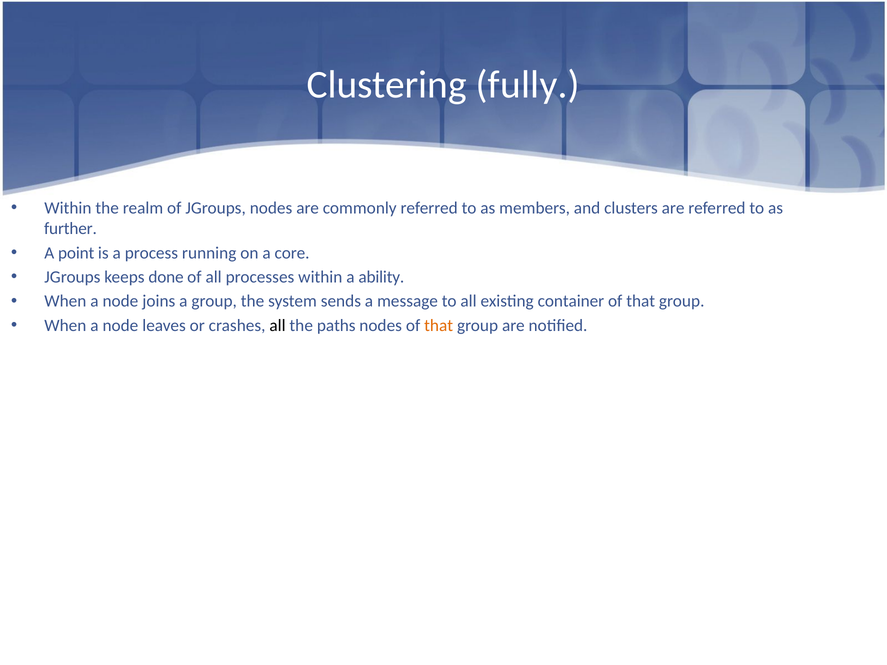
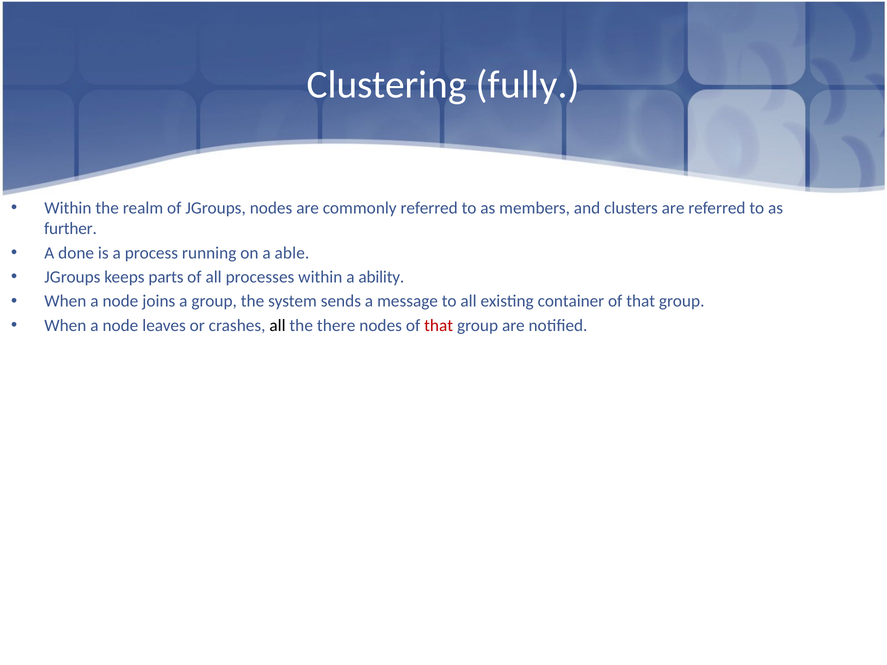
point: point -> done
core: core -> able
done: done -> parts
paths: paths -> there
that at (439, 326) colour: orange -> red
